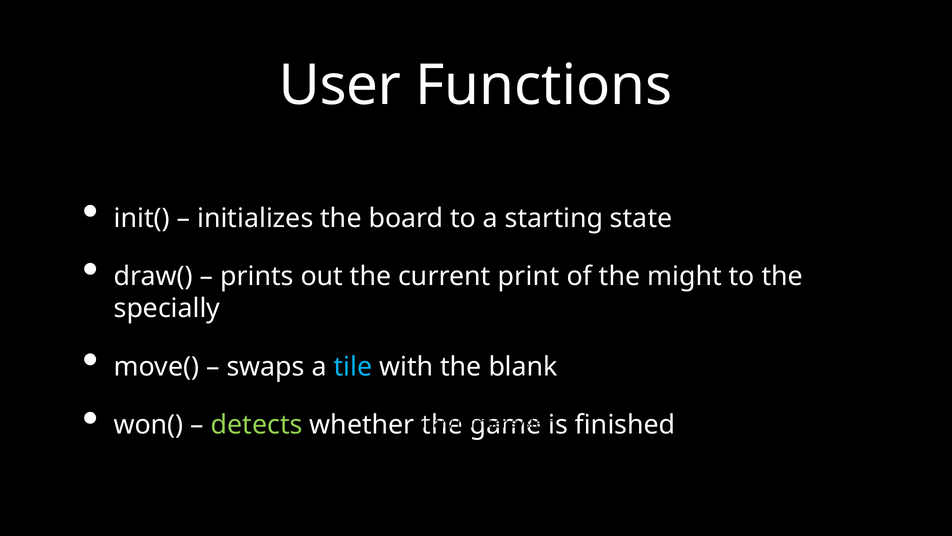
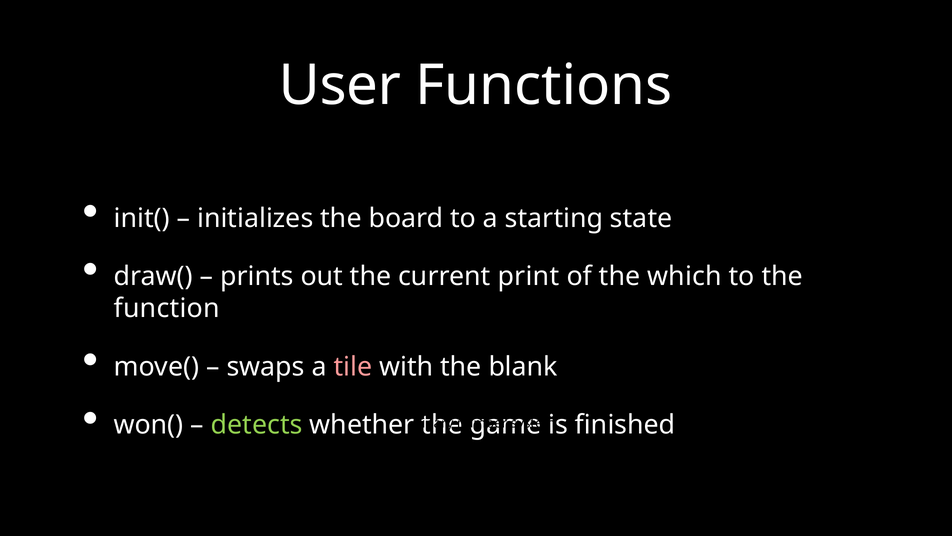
might: might -> which
specially: specially -> function
tile colour: light blue -> pink
